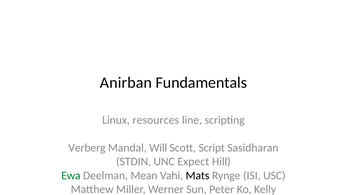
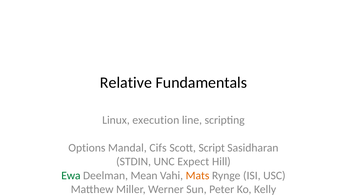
Anirban: Anirban -> Relative
resources: resources -> execution
Verberg at (87, 148): Verberg -> Options
Will: Will -> Cifs
Mats colour: black -> orange
